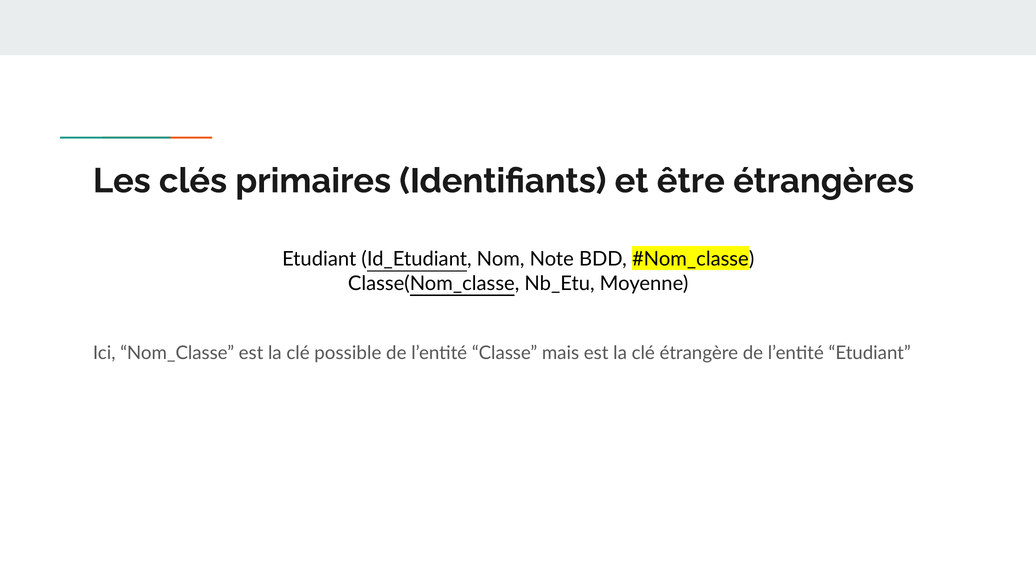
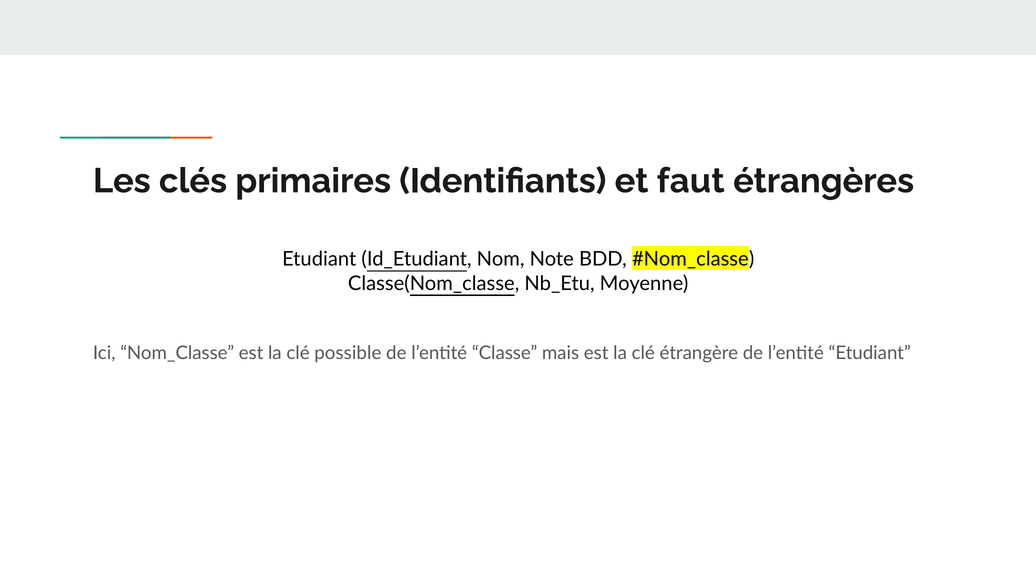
être: être -> faut
